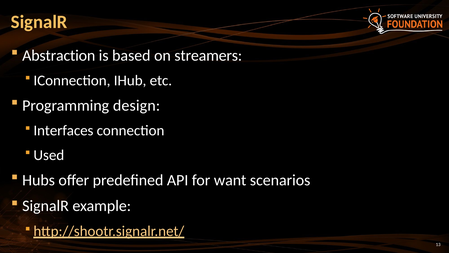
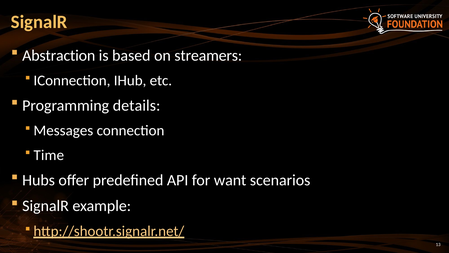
design: design -> details
Interfaces: Interfaces -> Messages
Used: Used -> Time
